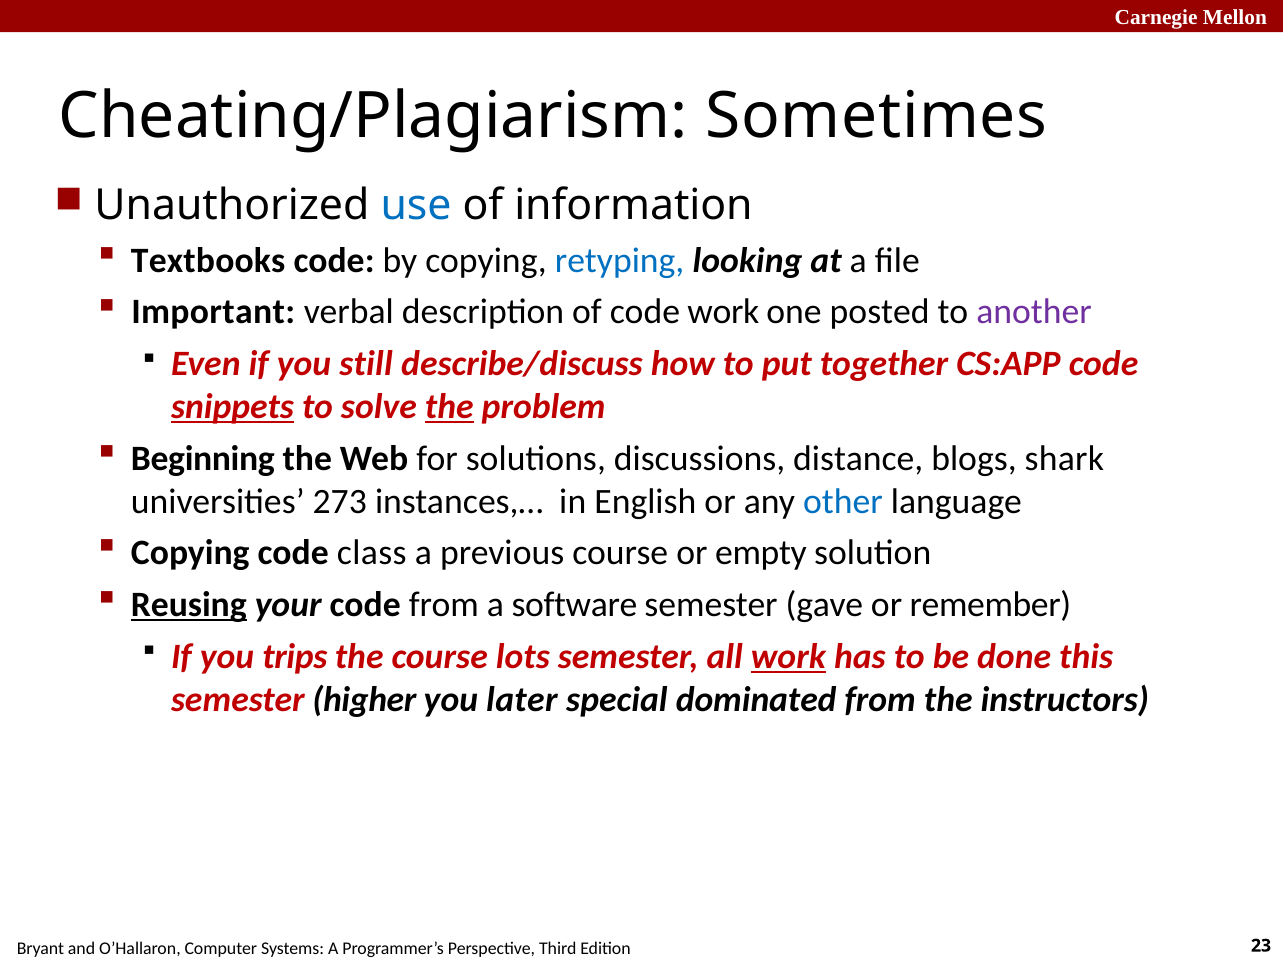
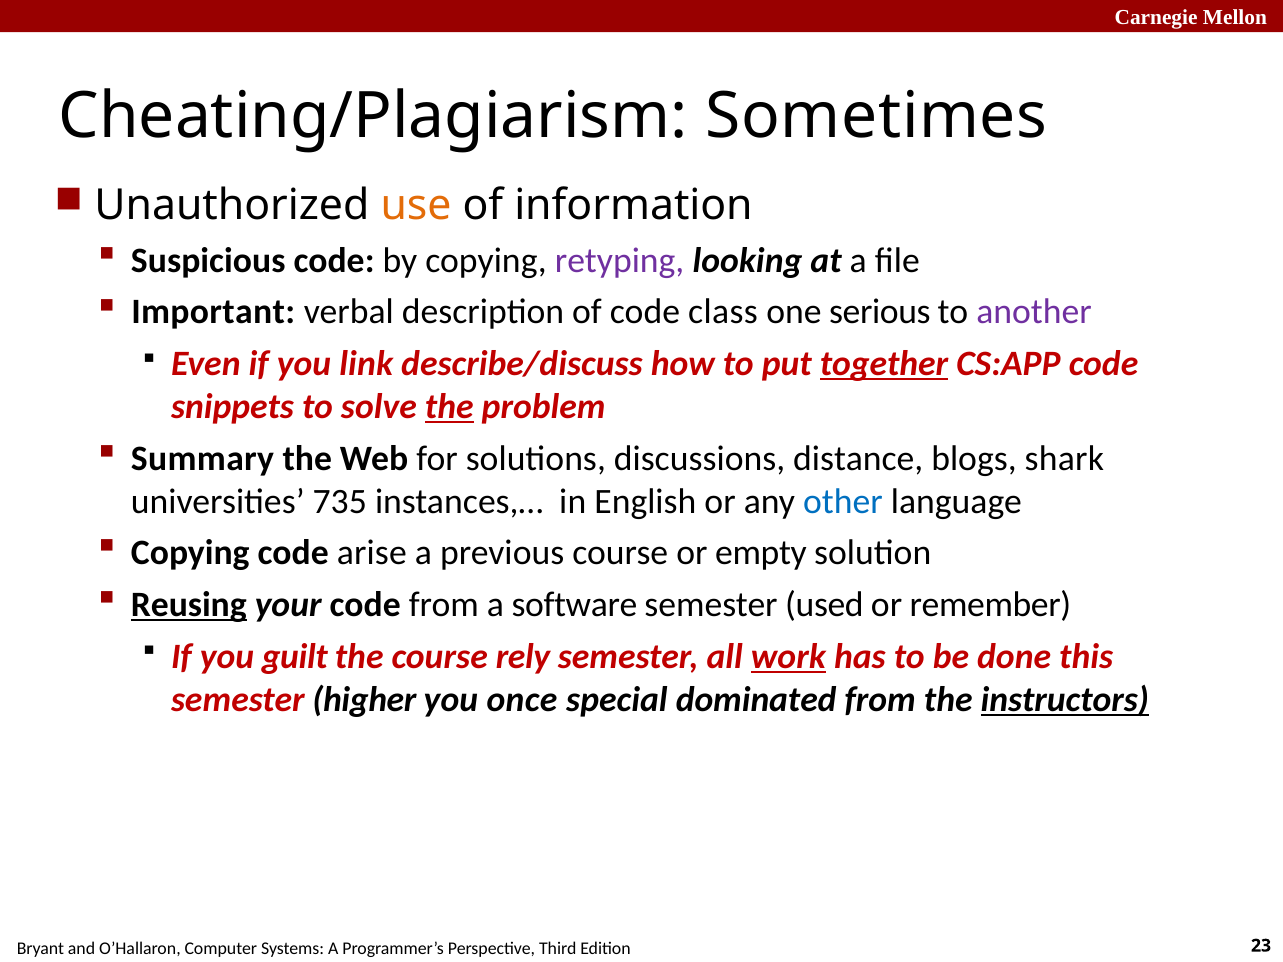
use colour: blue -> orange
Textbooks: Textbooks -> Suspicious
retyping colour: blue -> purple
code work: work -> class
posted: posted -> serious
still: still -> link
together underline: none -> present
snippets underline: present -> none
Beginning: Beginning -> Summary
273: 273 -> 735
class: class -> arise
gave: gave -> used
trips: trips -> guilt
lots: lots -> rely
later: later -> once
instructors underline: none -> present
